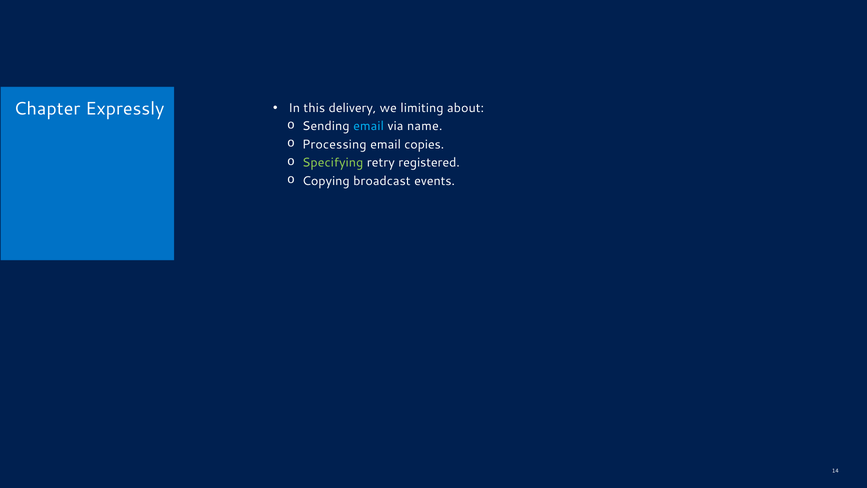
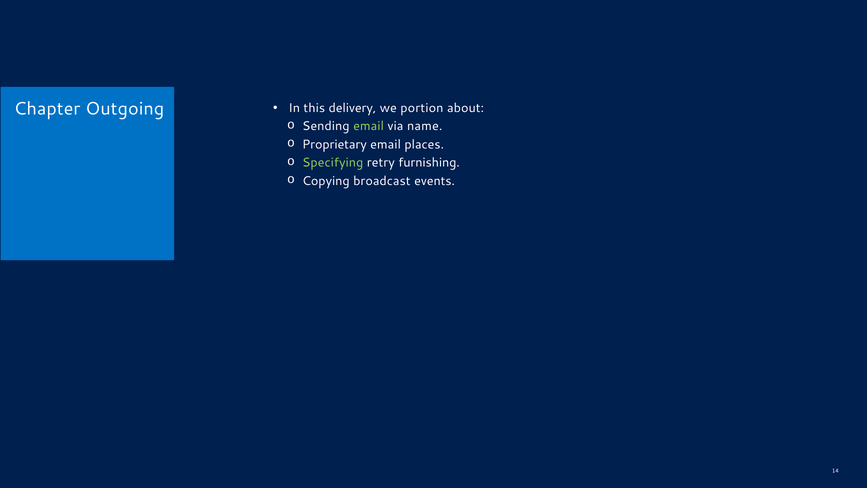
limiting: limiting -> portion
Expressly: Expressly -> Outgoing
email at (369, 126) colour: light blue -> light green
Processing: Processing -> Proprietary
copies: copies -> places
registered: registered -> furnishing
